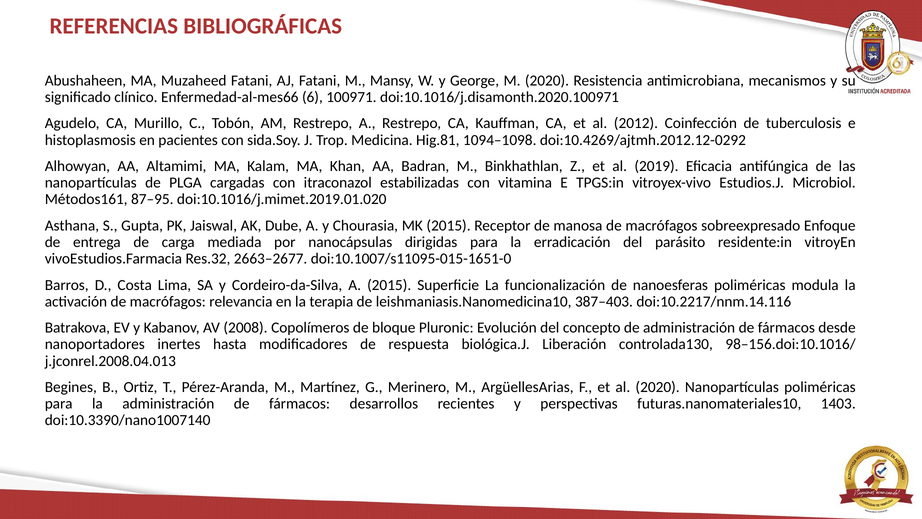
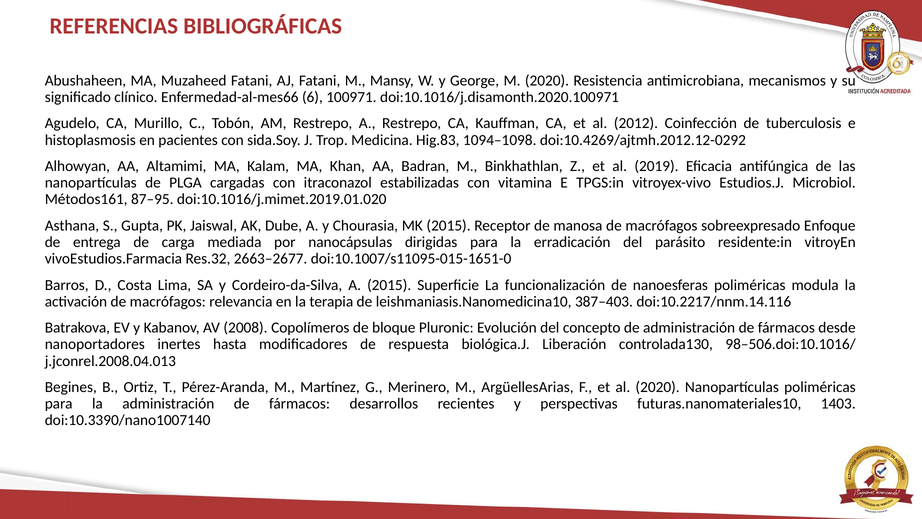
Hig.81: Hig.81 -> Hig.83
98–156.doi:10.1016/: 98–156.doi:10.1016/ -> 98–506.doi:10.1016/
